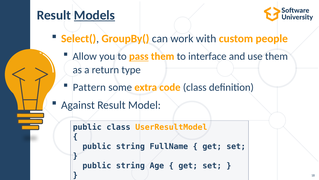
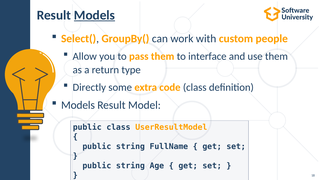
pass underline: present -> none
Pattern: Pattern -> Directly
Against at (78, 105): Against -> Models
